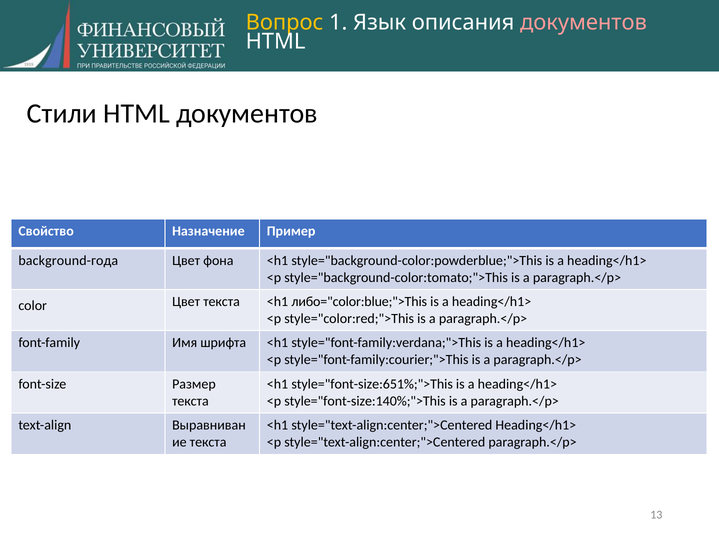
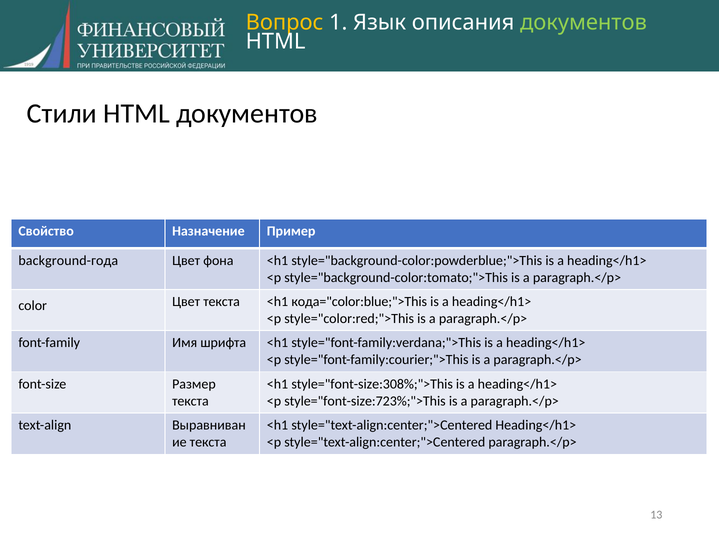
документов at (583, 22) colour: pink -> light green
либо="color:blue;">This: либо="color:blue;">This -> кода="color:blue;">This
style="font-size:651%;">This: style="font-size:651%;">This -> style="font-size:308%;">This
style="font-size:140%;">This: style="font-size:140%;">This -> style="font-size:723%;">This
